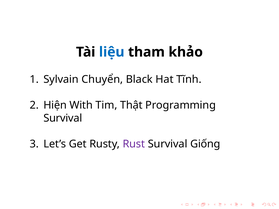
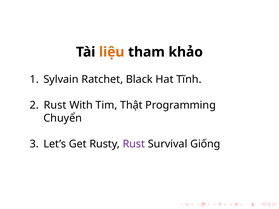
liệu colour: blue -> orange
Chuyển: Chuyển -> Ratchet
Hiện at (55, 105): Hiện -> Rust
Survival at (63, 118): Survival -> Chuyển
